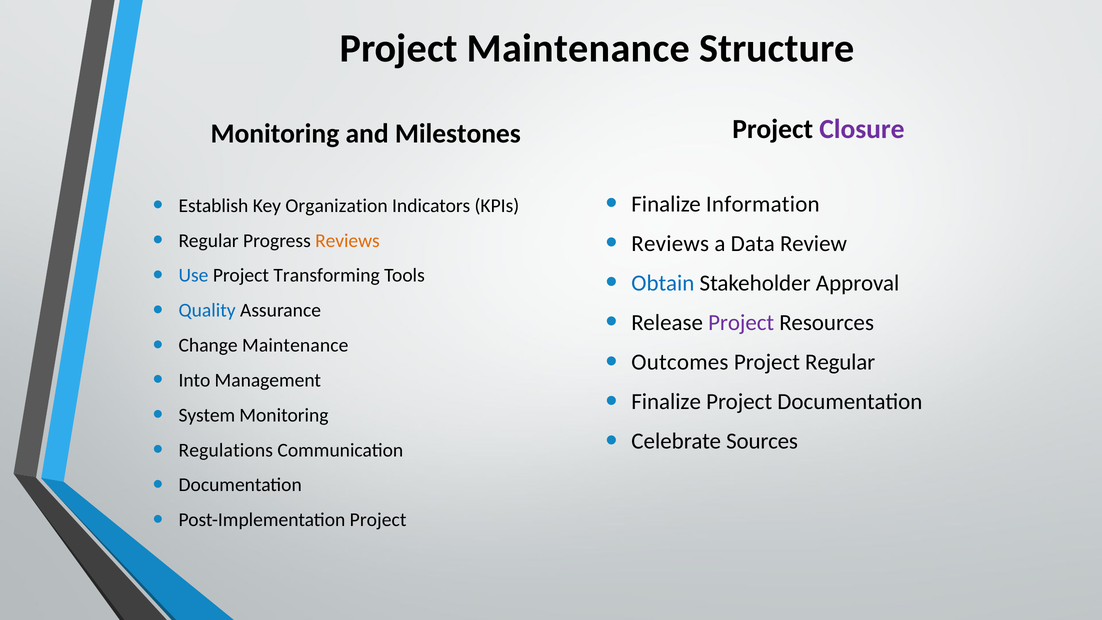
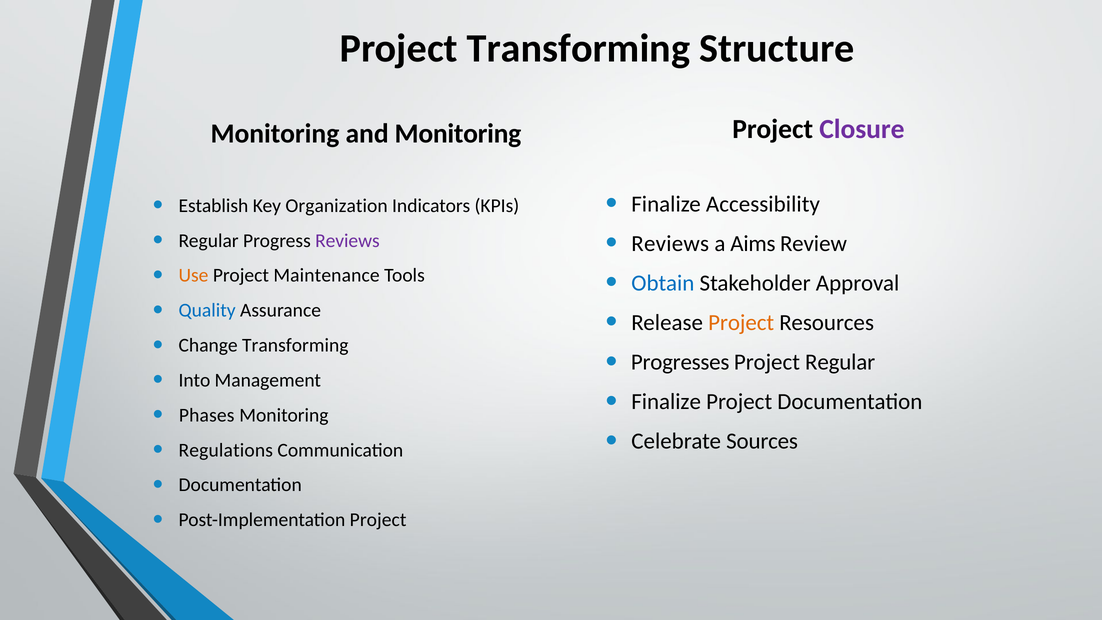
Project Maintenance: Maintenance -> Transforming
and Milestones: Milestones -> Monitoring
Information: Information -> Accessibility
Reviews at (347, 241) colour: orange -> purple
Data: Data -> Aims
Use colour: blue -> orange
Transforming: Transforming -> Maintenance
Project at (741, 323) colour: purple -> orange
Change Maintenance: Maintenance -> Transforming
Outcomes: Outcomes -> Progresses
System: System -> Phases
